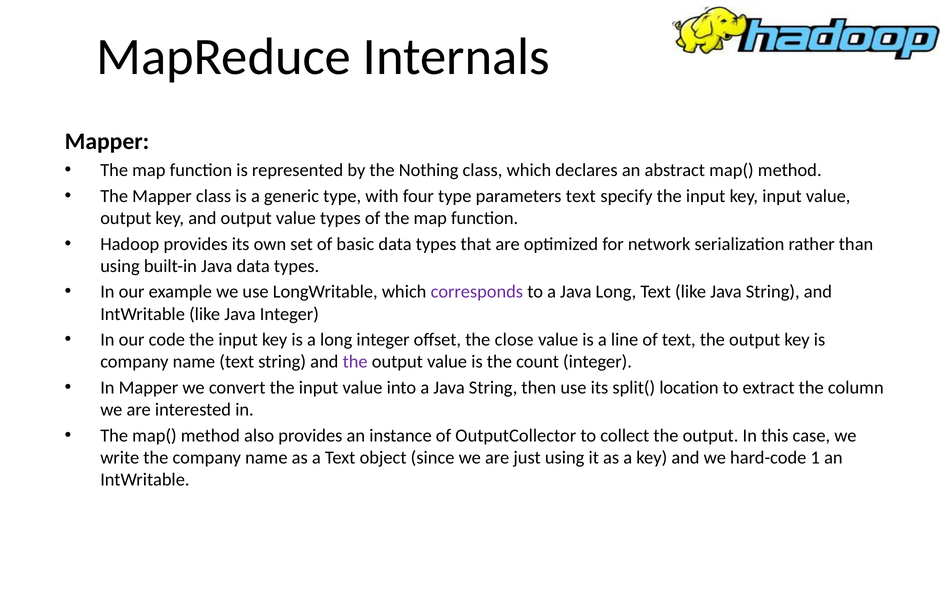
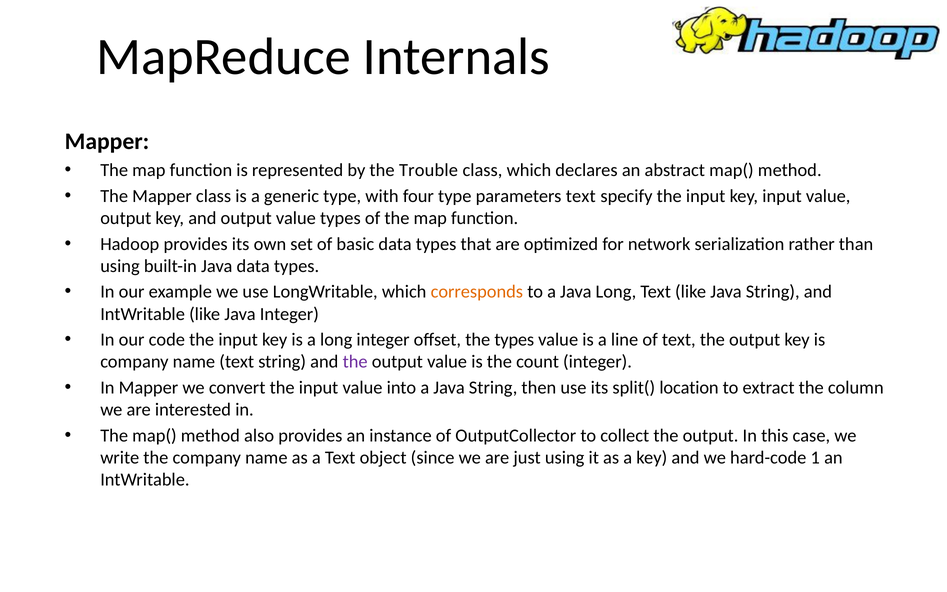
Nothing: Nothing -> Trouble
corresponds colour: purple -> orange
the close: close -> types
